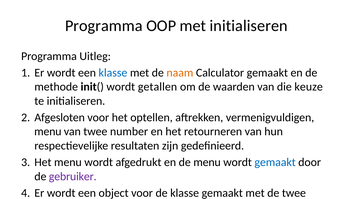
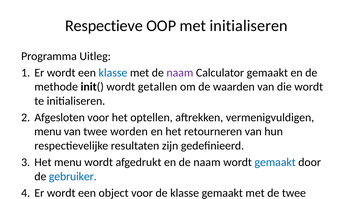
Programma at (104, 26): Programma -> Respectieve
naam at (180, 72) colour: orange -> purple
die keuze: keuze -> wordt
twee number: number -> worden
en de menu: menu -> naam
gebruiker at (73, 176) colour: purple -> blue
